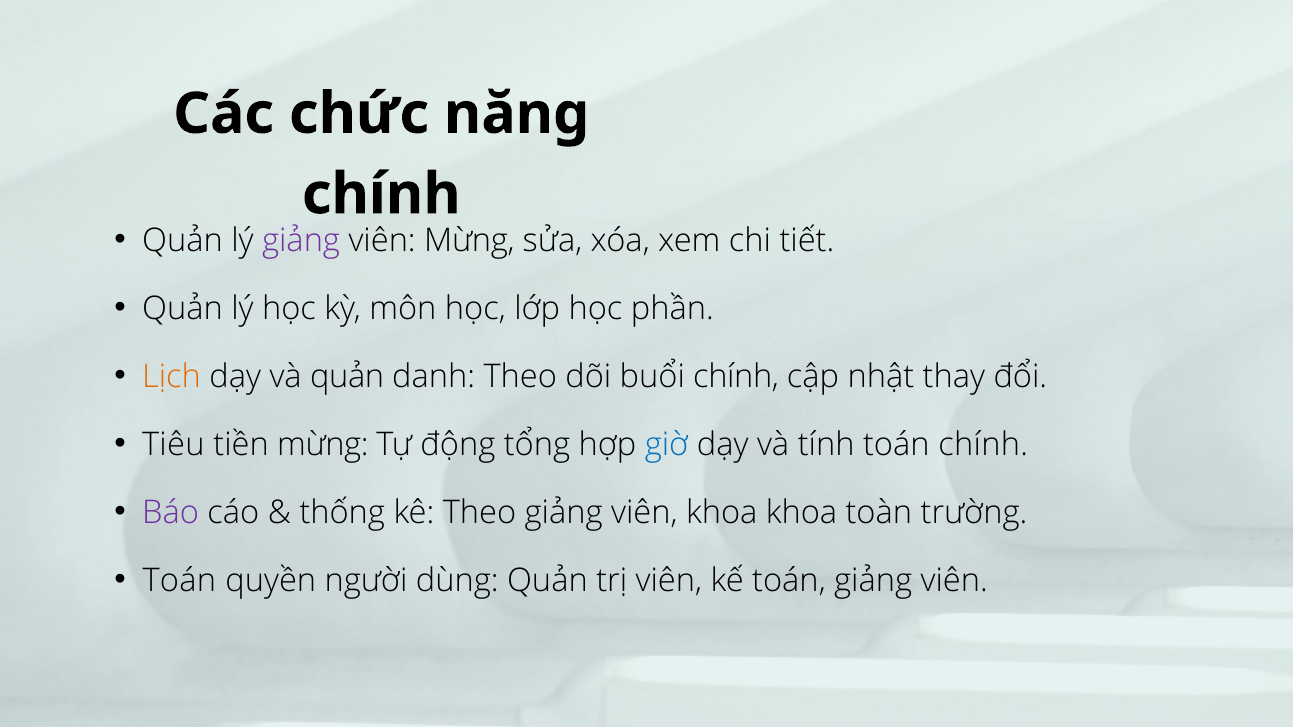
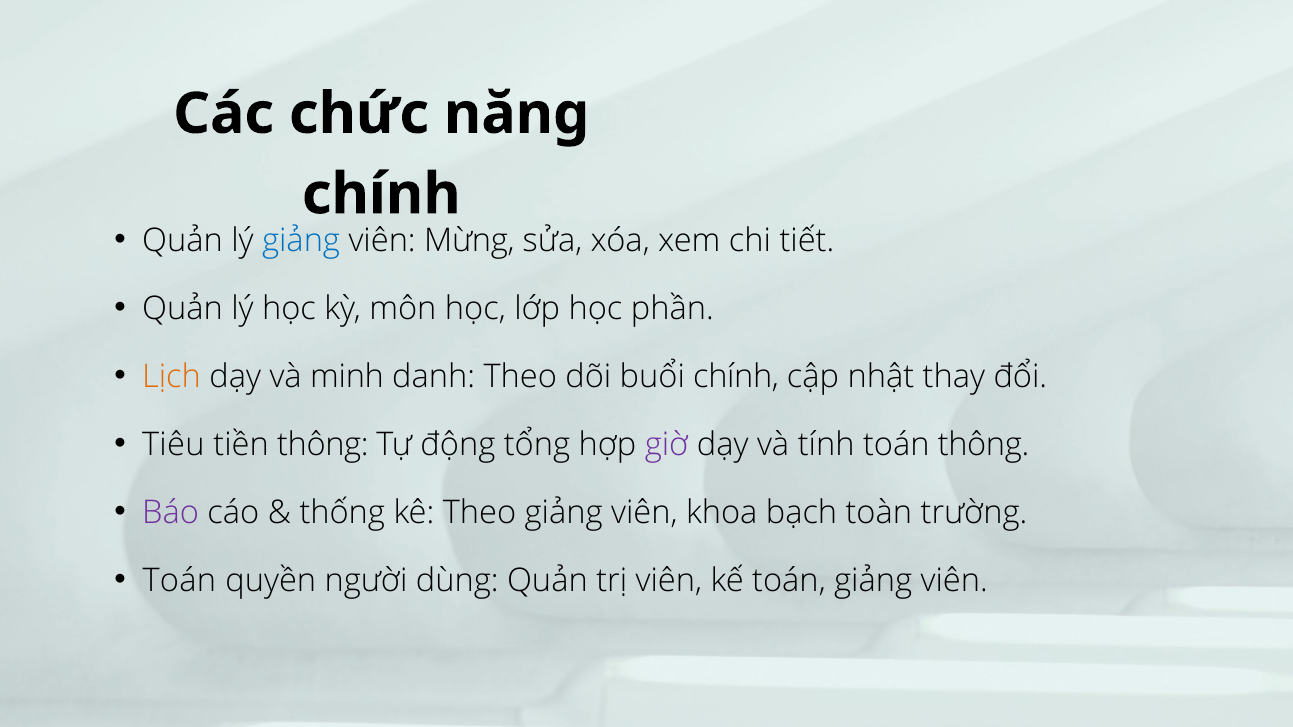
giảng at (301, 241) colour: purple -> blue
và quản: quản -> minh
tiền mừng: mừng -> thông
giờ colour: blue -> purple
toán chính: chính -> thông
khoa khoa: khoa -> bạch
